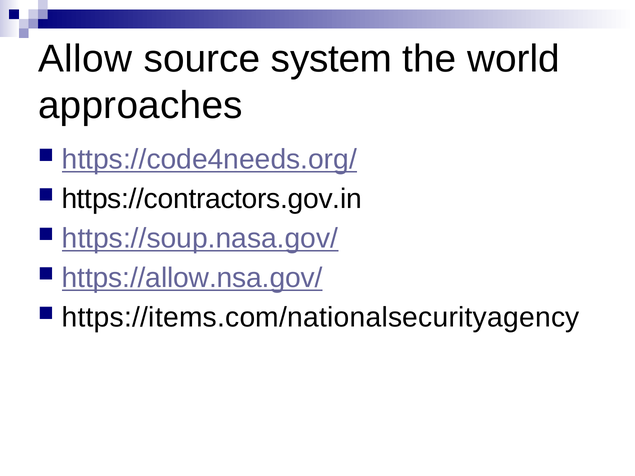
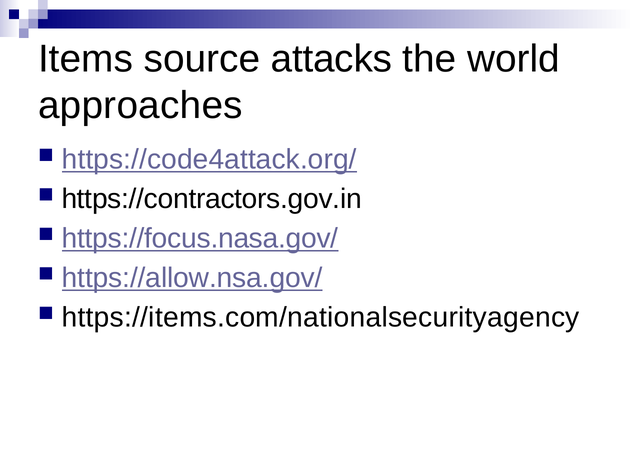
Allow: Allow -> Items
system: system -> attacks
https://code4needs.org/: https://code4needs.org/ -> https://code4attack.org/
https://soup.nasa.gov/: https://soup.nasa.gov/ -> https://focus.nasa.gov/
